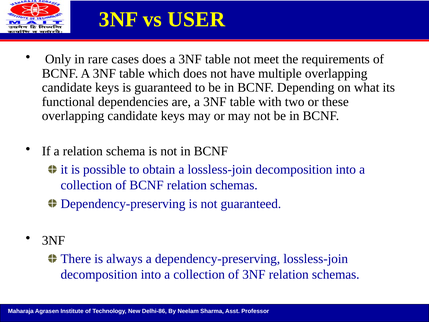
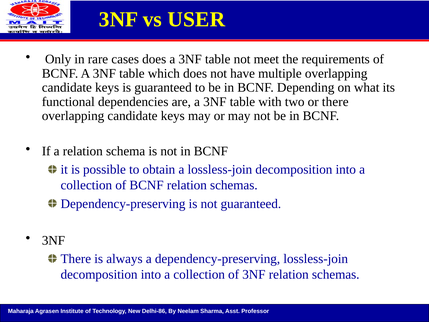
or these: these -> there
